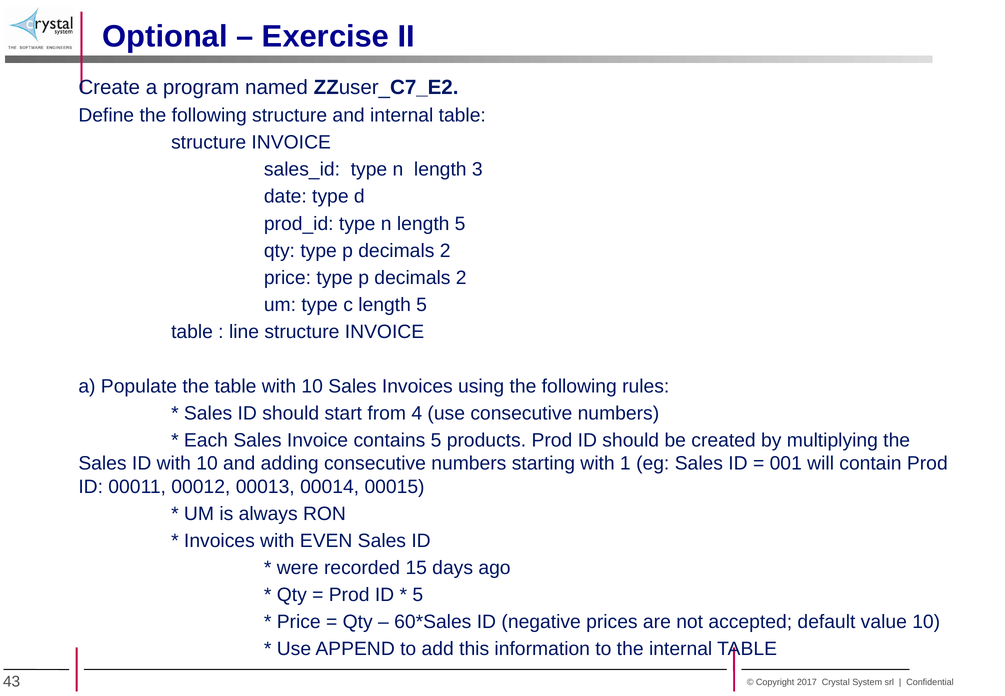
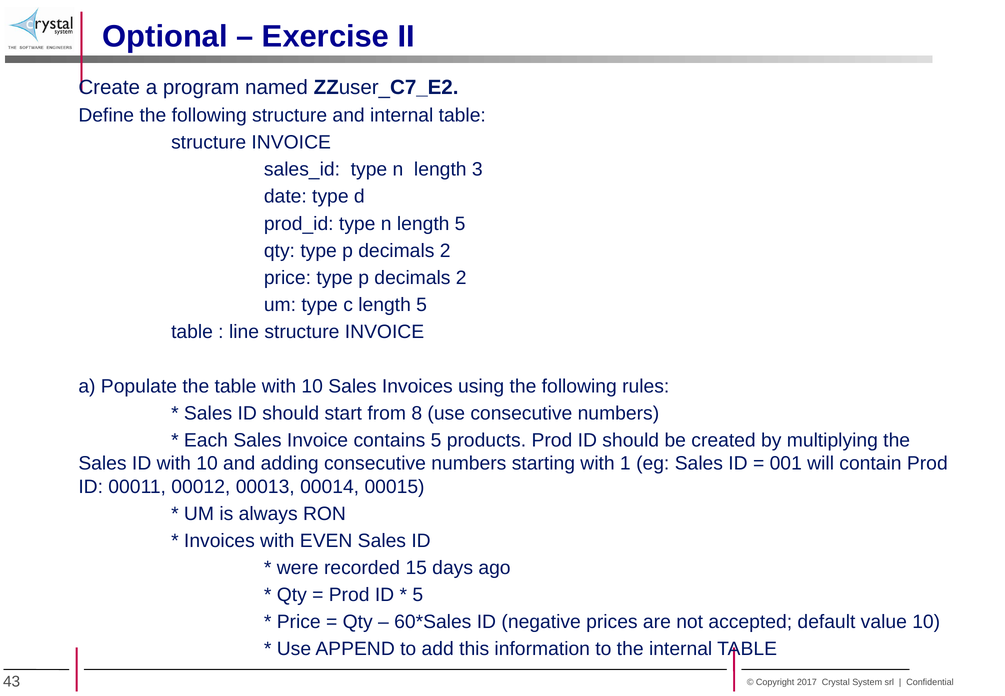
4: 4 -> 8
